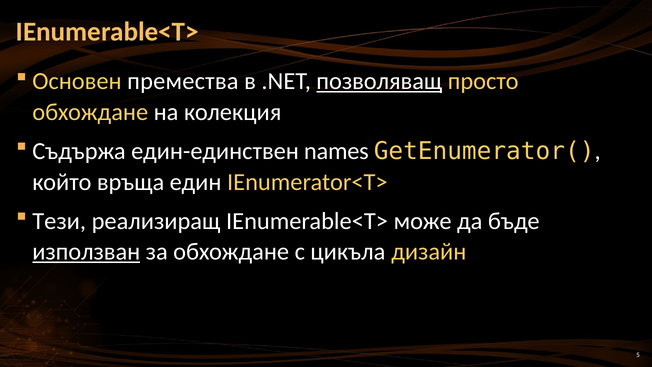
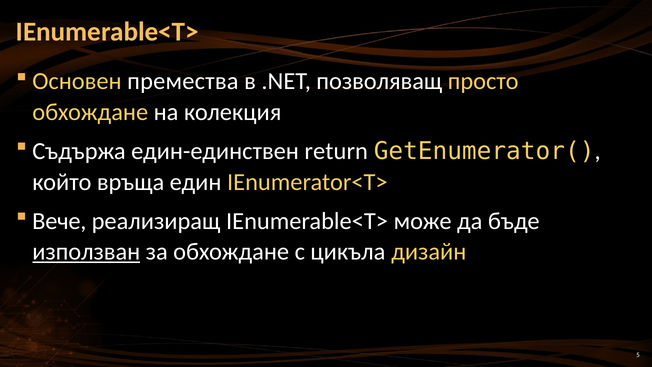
позволяващ underline: present -> none
names: names -> return
Тези: Тези -> Вече
